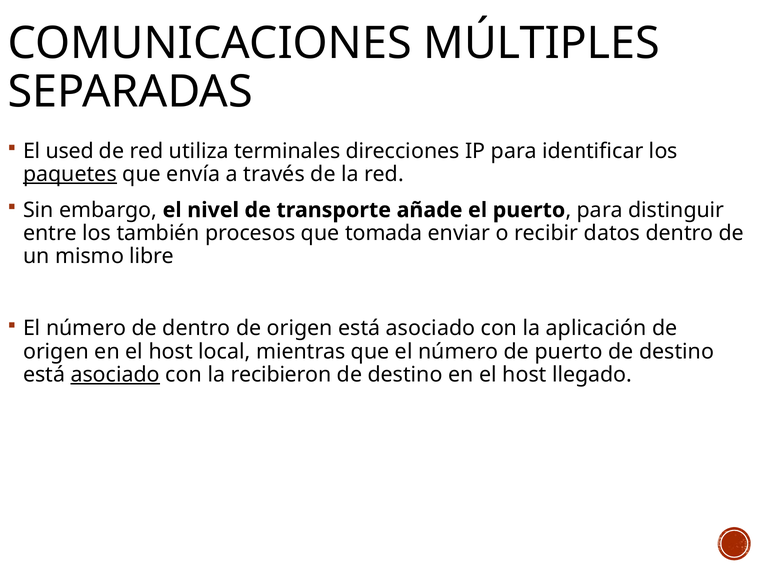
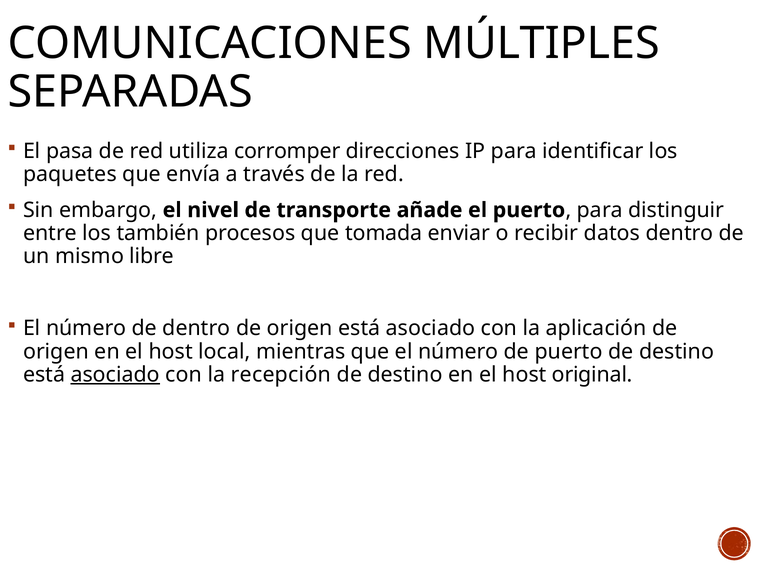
used: used -> pasa
terminales: terminales -> corromper
paquetes underline: present -> none
recibieron: recibieron -> recepción
llegado: llegado -> original
